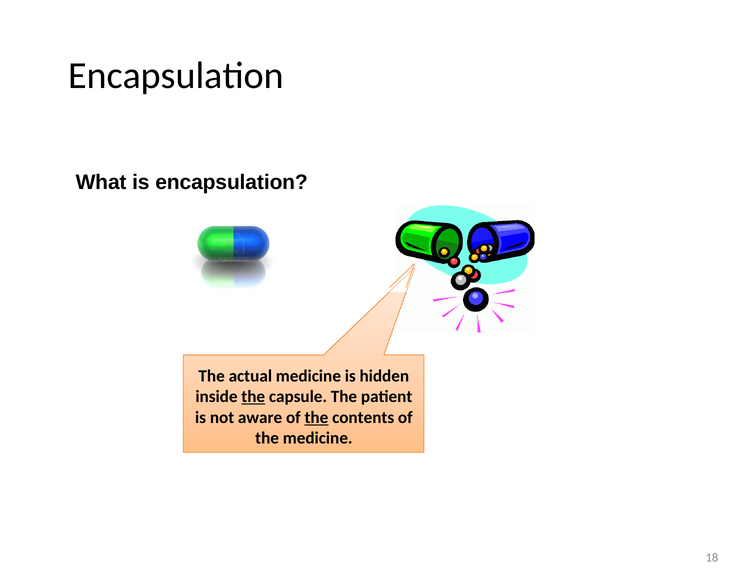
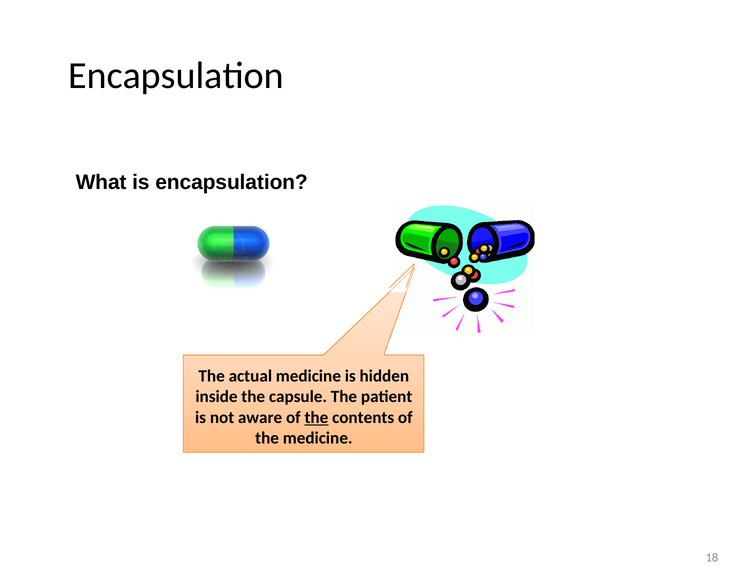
the at (253, 397) underline: present -> none
